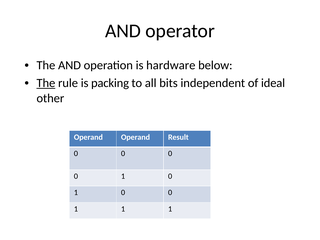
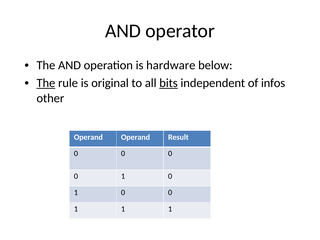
packing: packing -> original
bits underline: none -> present
ideal: ideal -> infos
